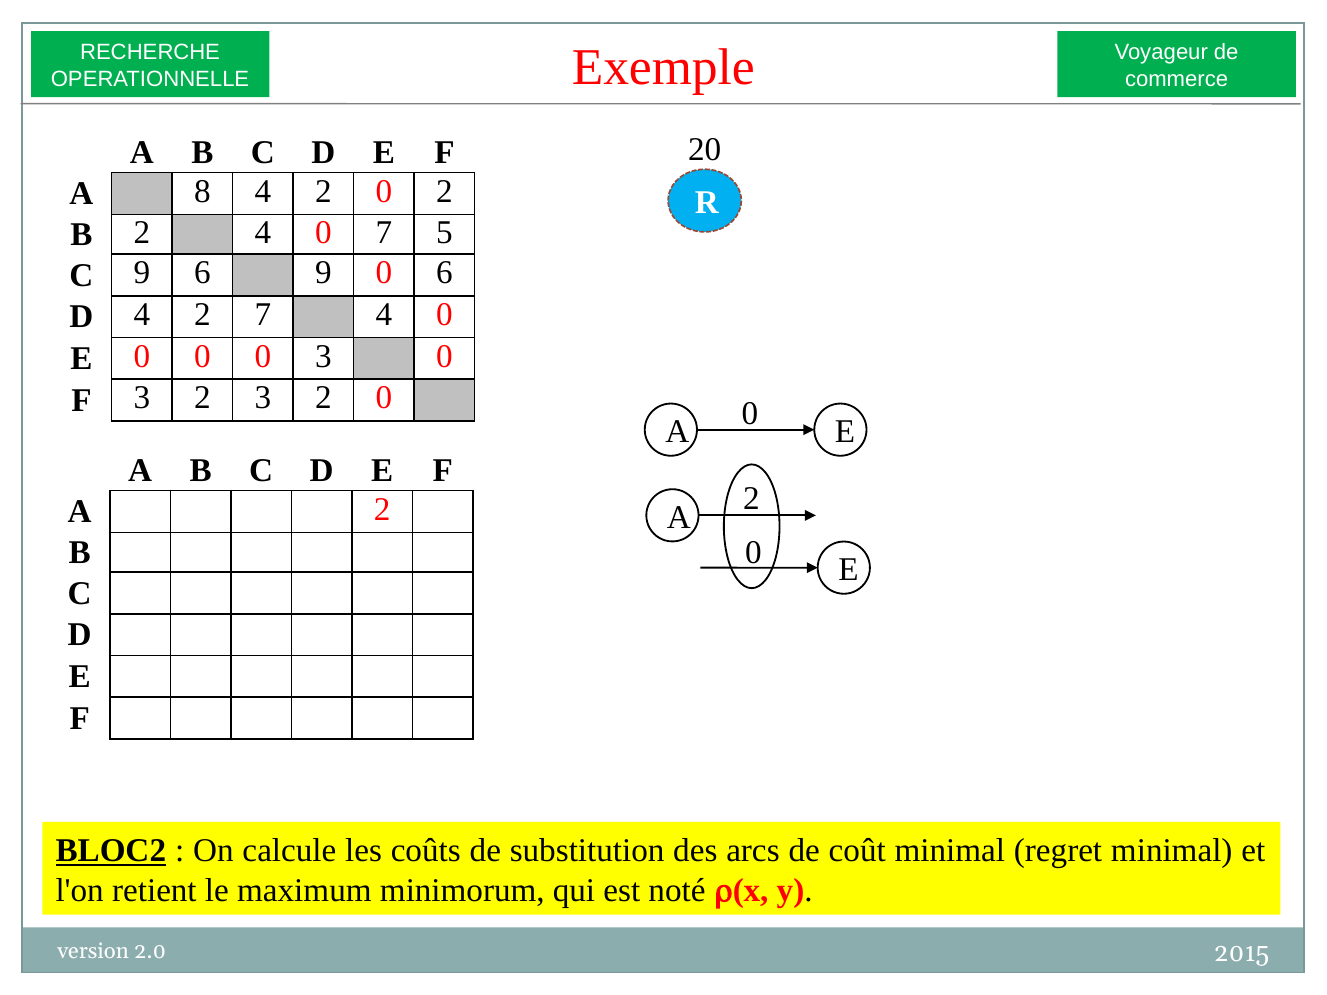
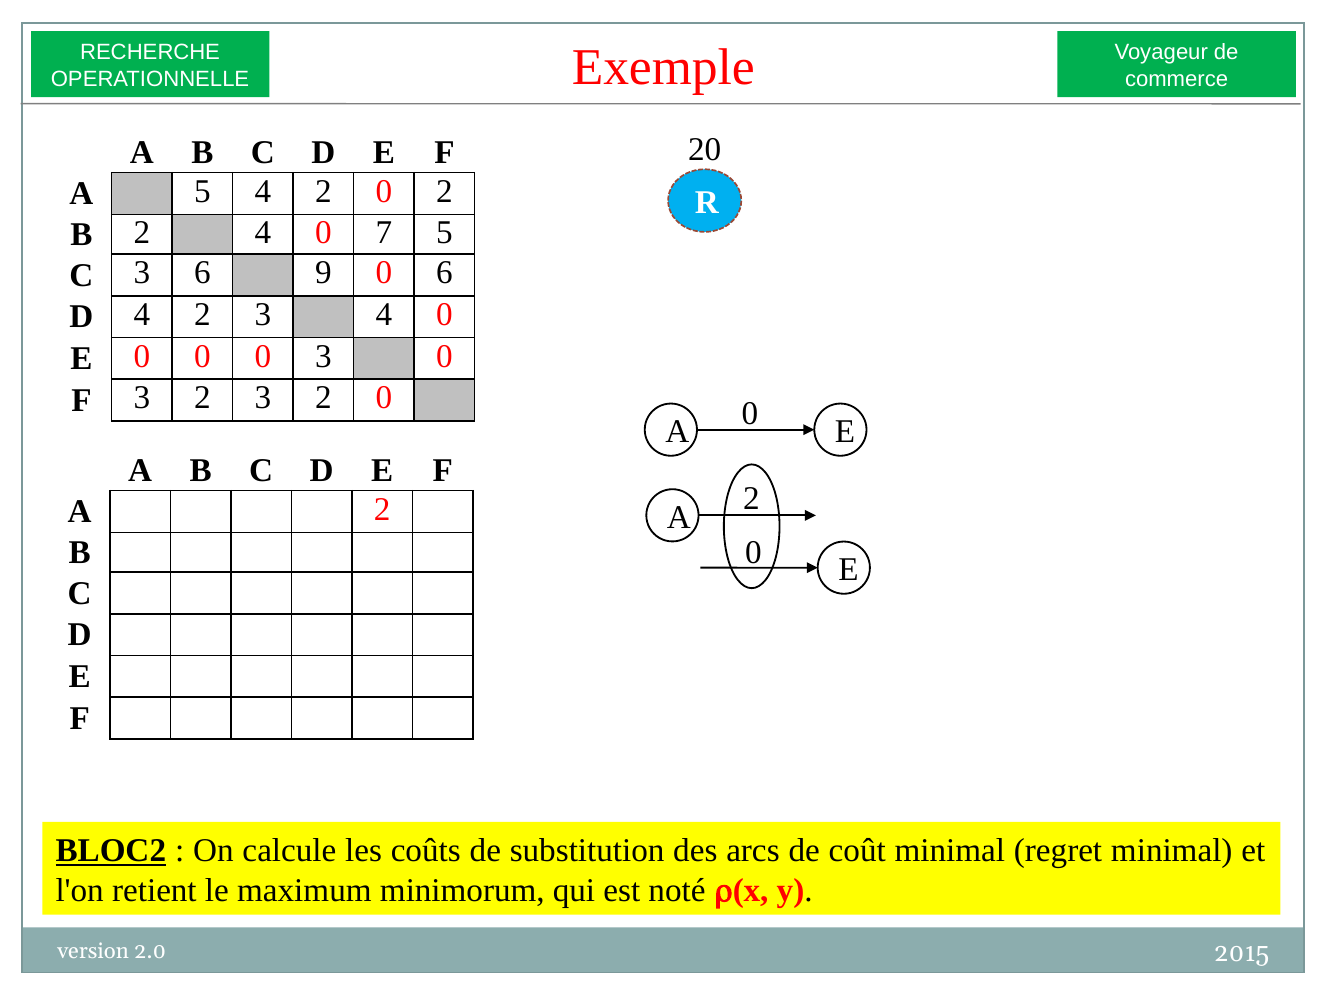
A 8: 8 -> 5
C 9: 9 -> 3
4 2 7: 7 -> 3
